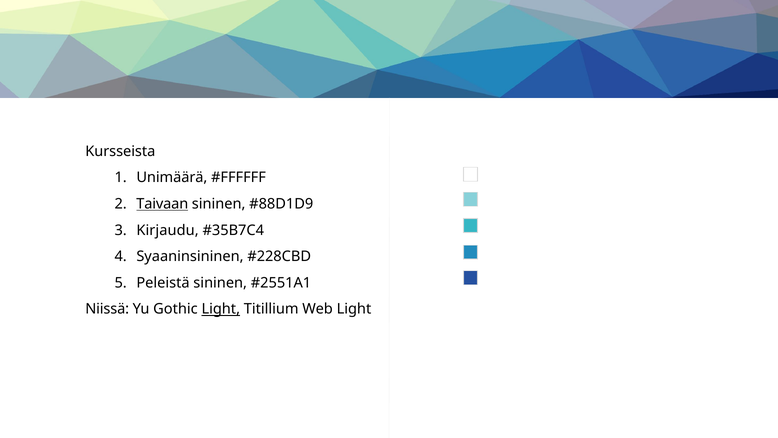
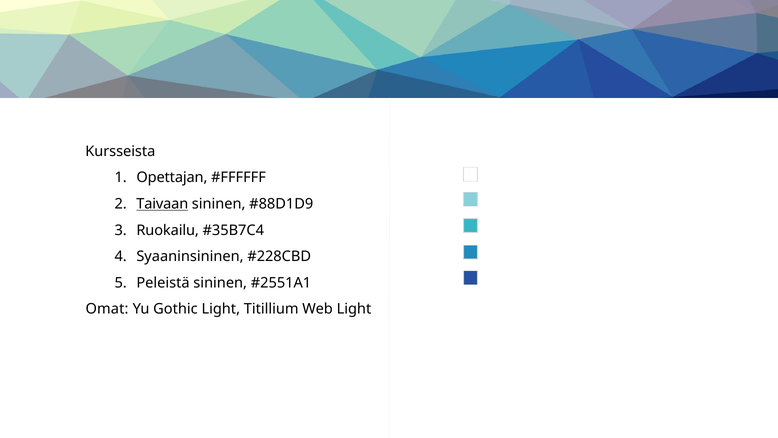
Unimäärä: Unimäärä -> Opettajan
Kirjaudu: Kirjaudu -> Ruokailu
Niissä: Niissä -> Omat
Light at (221, 309) underline: present -> none
